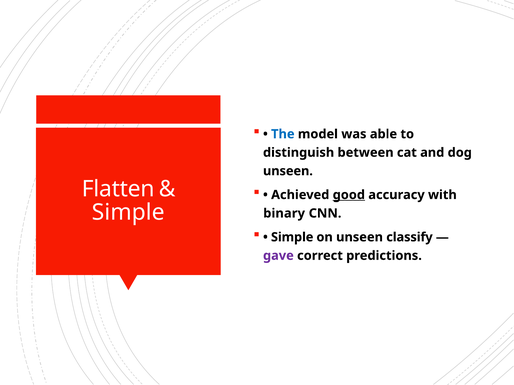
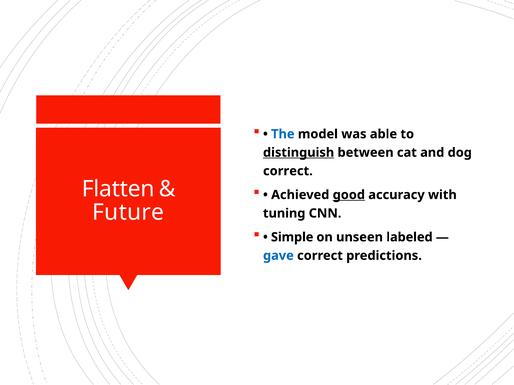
distinguish underline: none -> present
unseen at (288, 171): unseen -> correct
Simple at (128, 212): Simple -> Future
binary: binary -> tuning
classify: classify -> labeled
gave colour: purple -> blue
